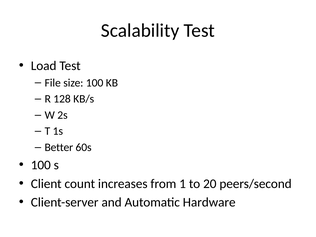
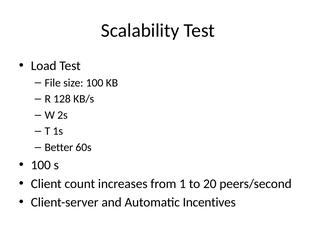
Hardware: Hardware -> Incentives
